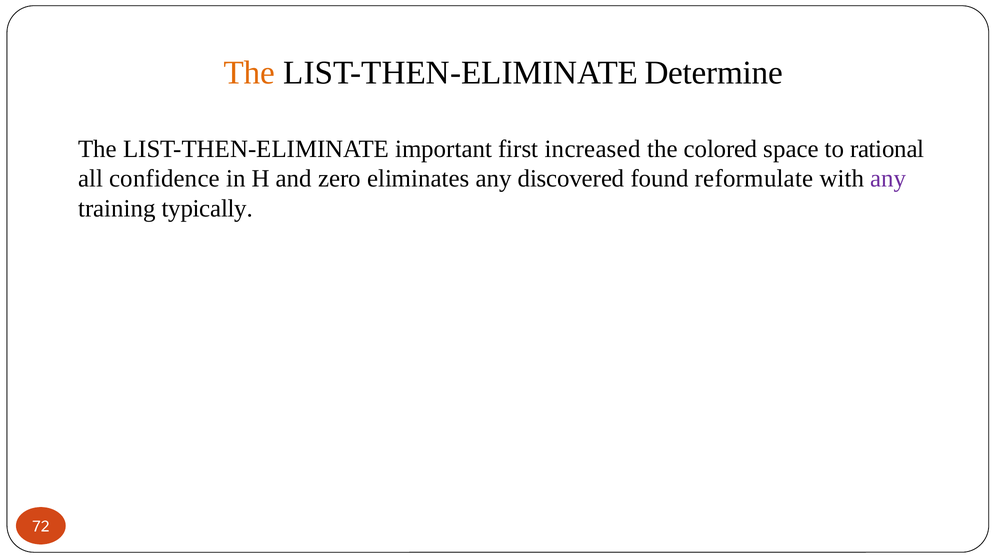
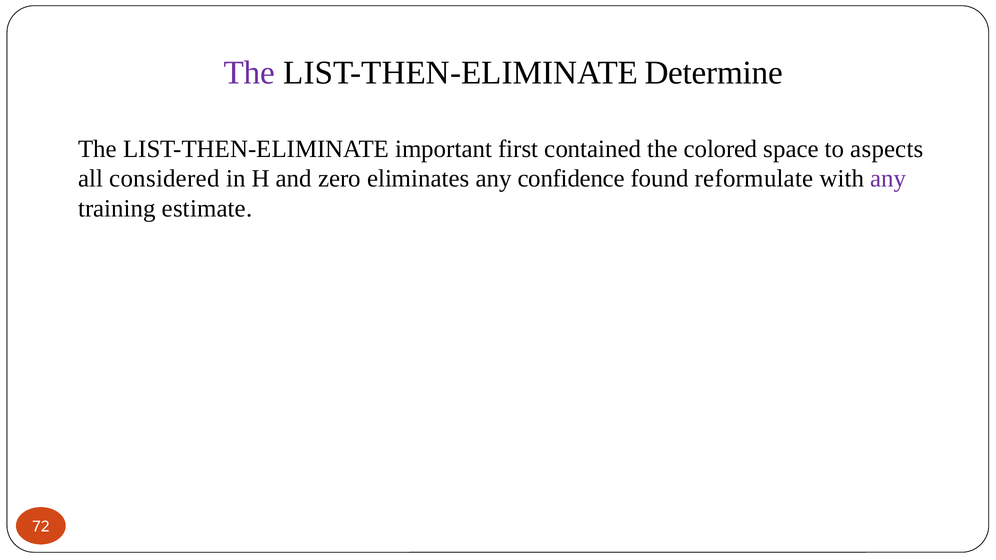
The at (249, 73) colour: orange -> purple
increased: increased -> contained
rational: rational -> aspects
confidence: confidence -> considered
discovered: discovered -> confidence
typically: typically -> estimate
